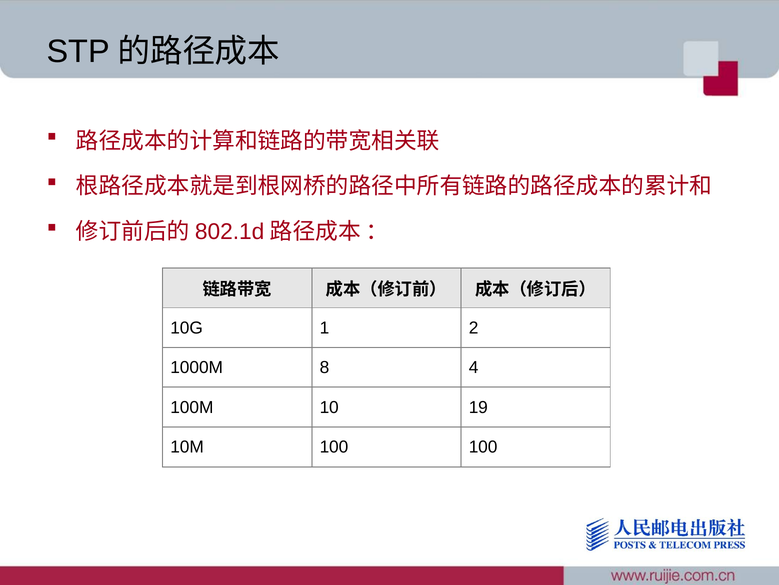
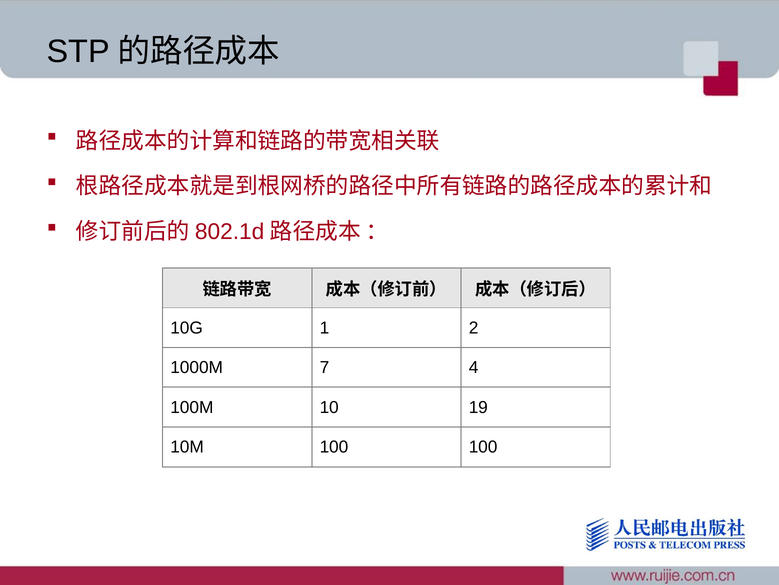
8: 8 -> 7
